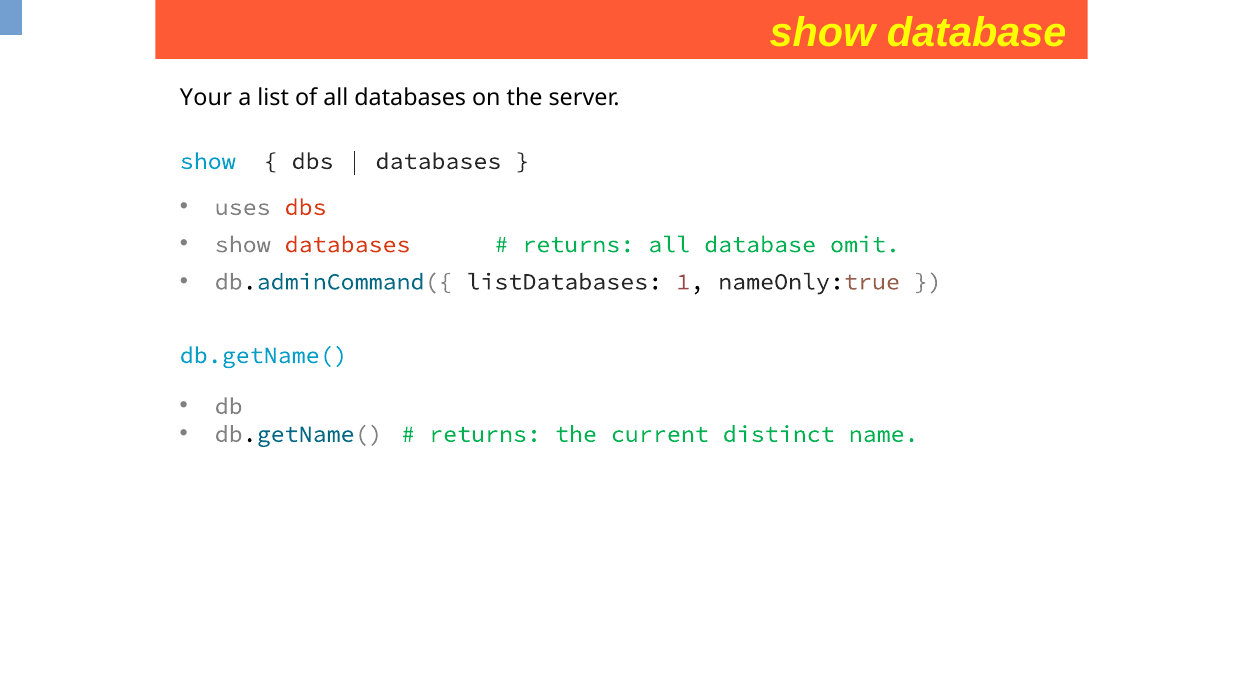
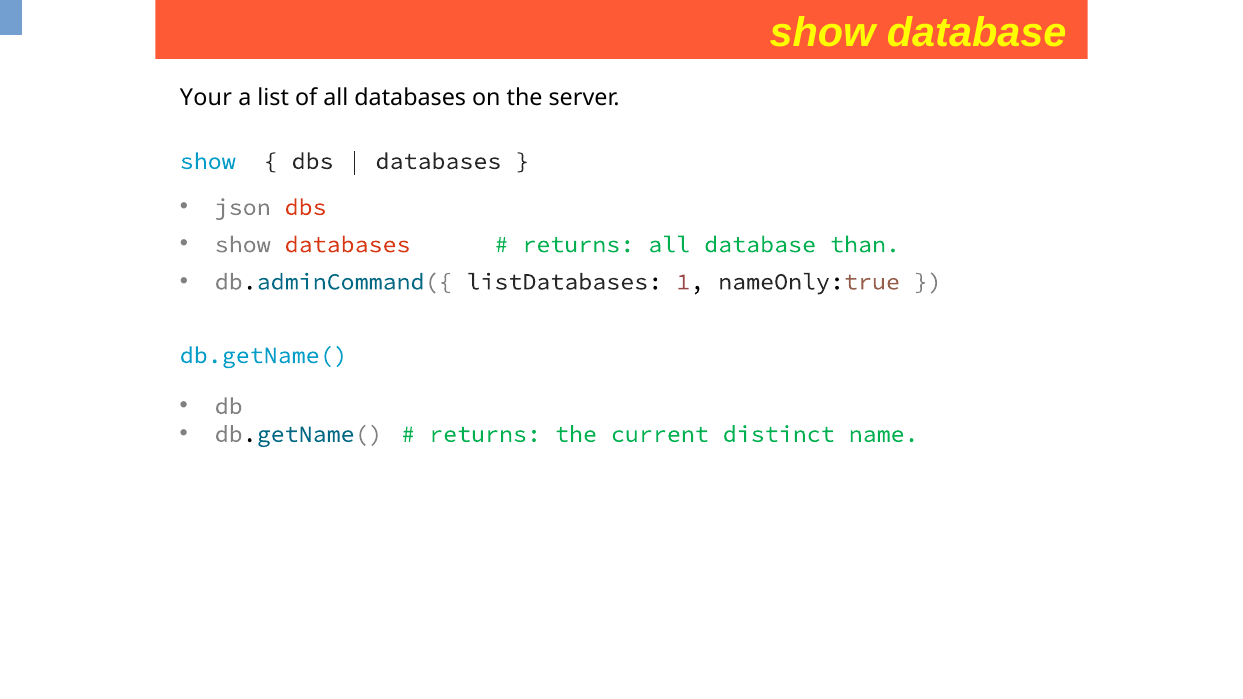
uses: uses -> json
omit: omit -> than
